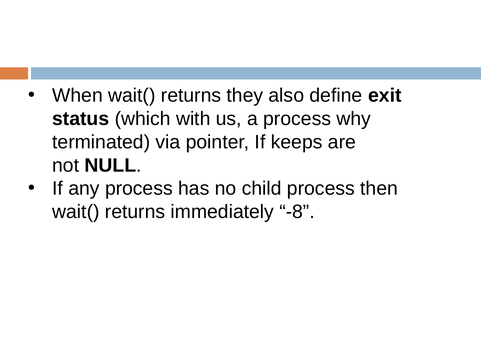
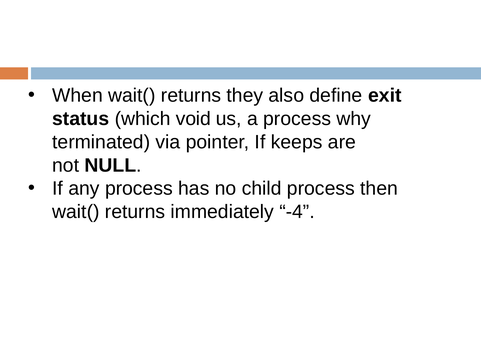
with: with -> void
-8: -8 -> -4
